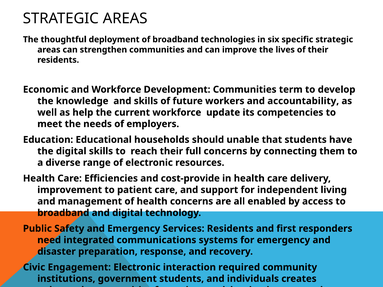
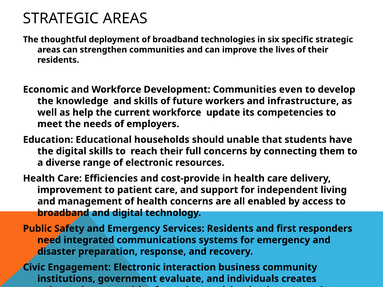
term: term -> even
accountability: accountability -> infrastructure
required: required -> business
government students: students -> evaluate
